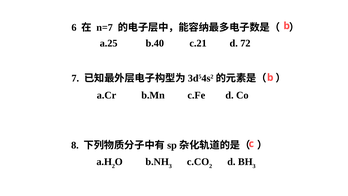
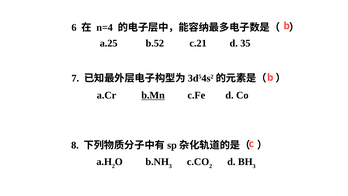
n=7: n=7 -> n=4
b.40: b.40 -> b.52
72: 72 -> 35
b.Mn underline: none -> present
